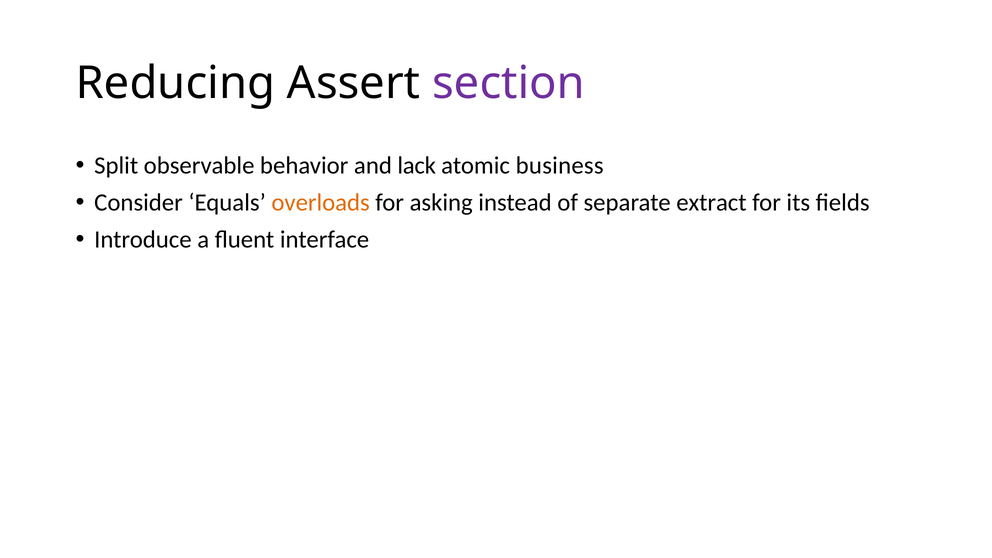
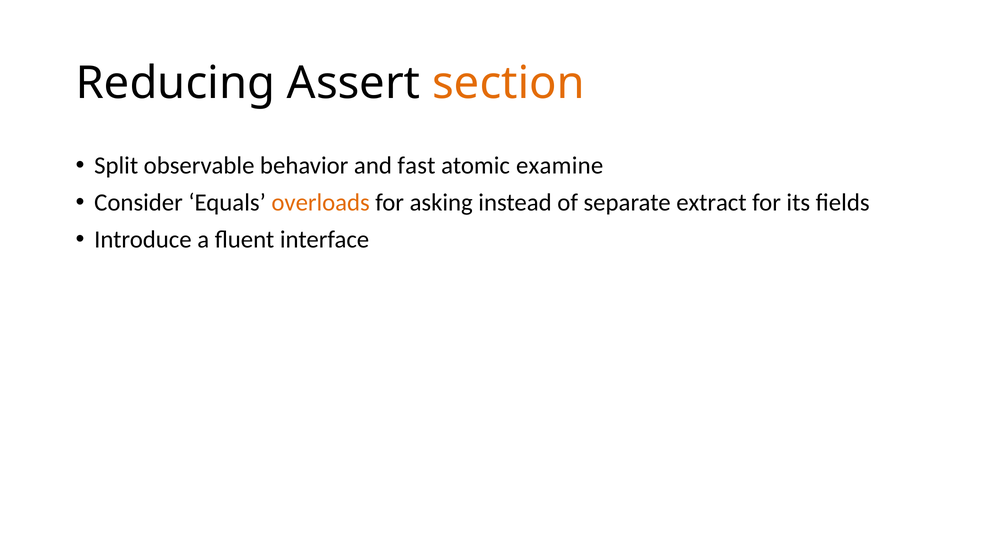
section colour: purple -> orange
lack: lack -> fast
business: business -> examine
